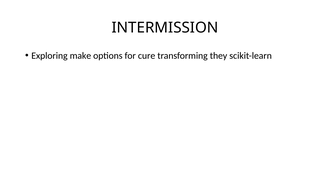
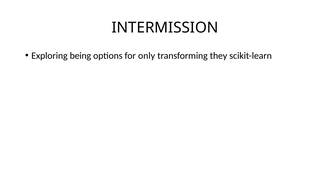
make: make -> being
cure: cure -> only
